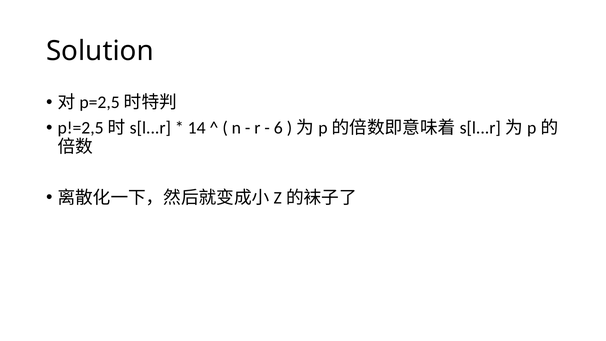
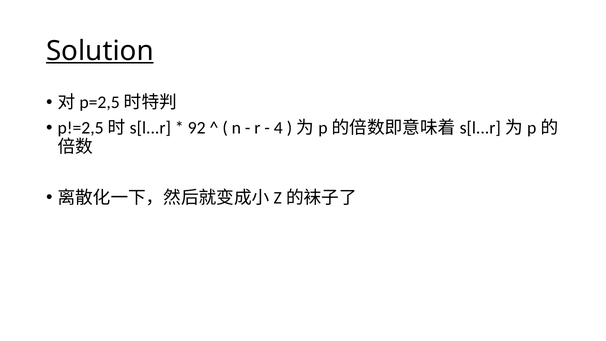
Solution underline: none -> present
14: 14 -> 92
6: 6 -> 4
